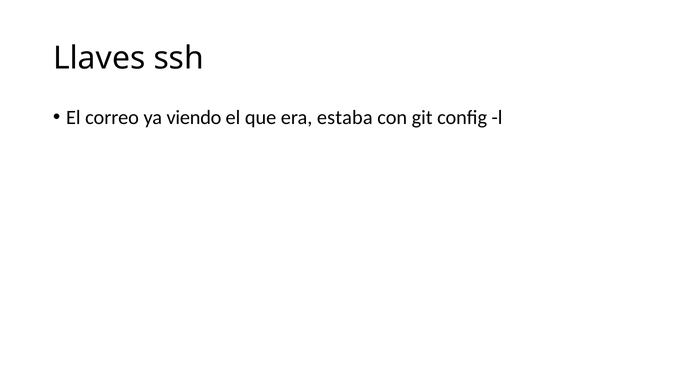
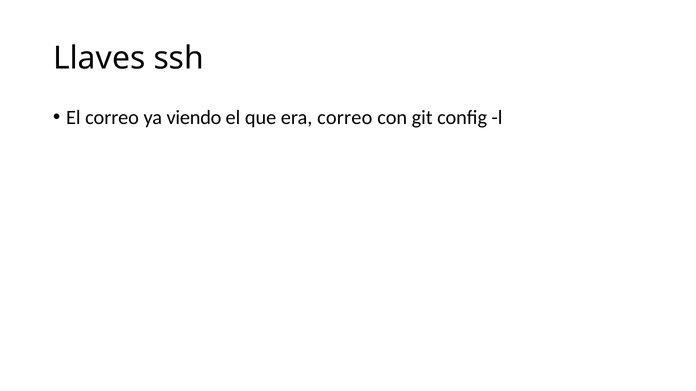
era estaba: estaba -> correo
